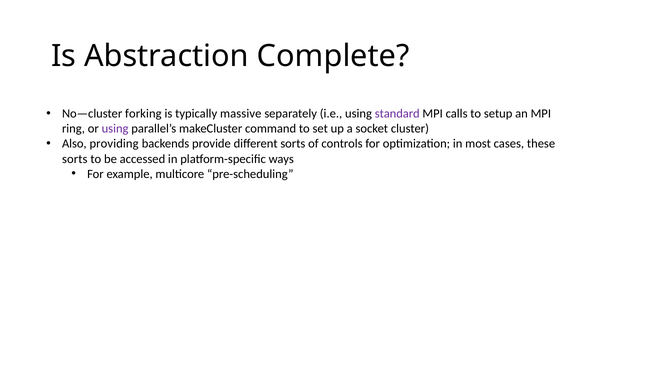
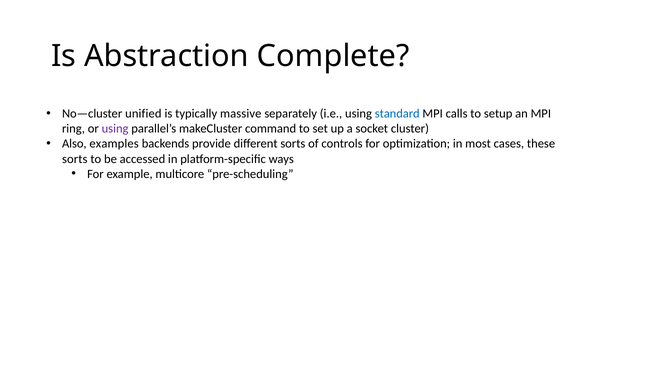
forking: forking -> unified
standard colour: purple -> blue
providing: providing -> examples
